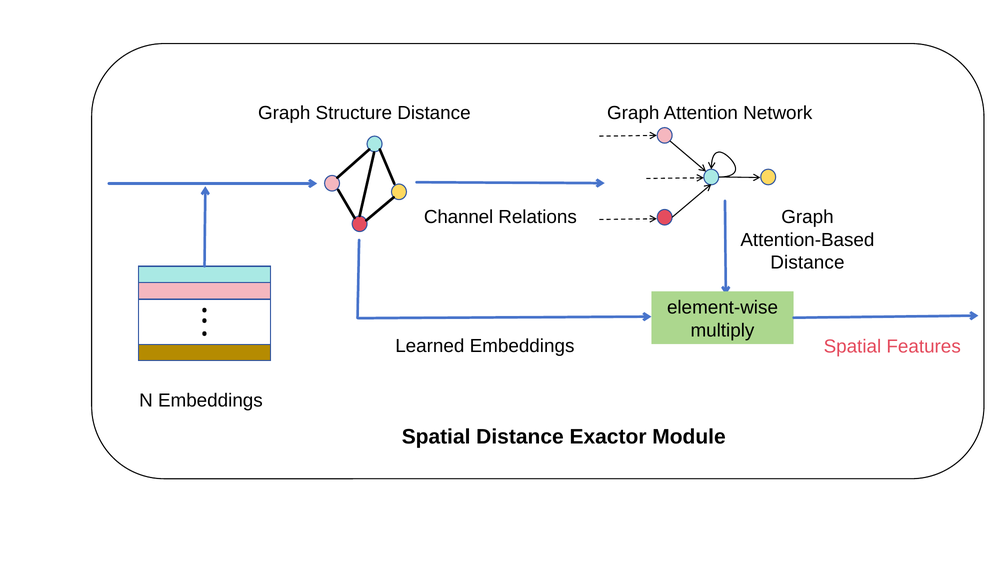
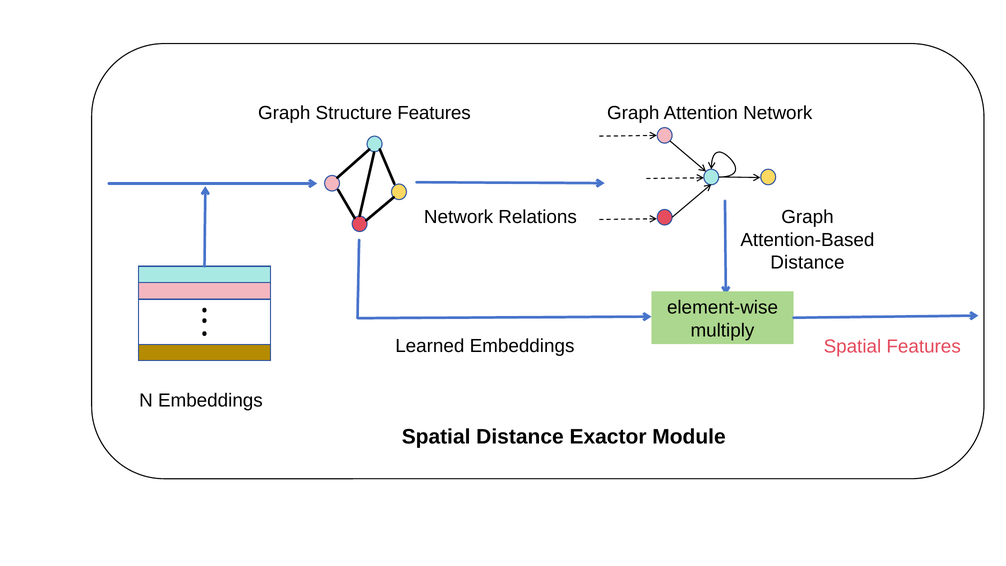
Structure Distance: Distance -> Features
Channel at (459, 217): Channel -> Network
